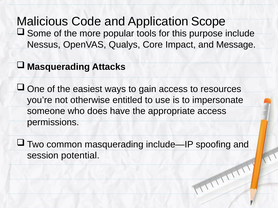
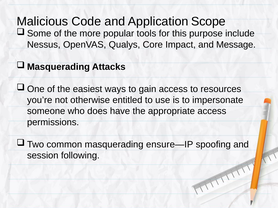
include—IP: include—IP -> ensure—IP
potential: potential -> following
